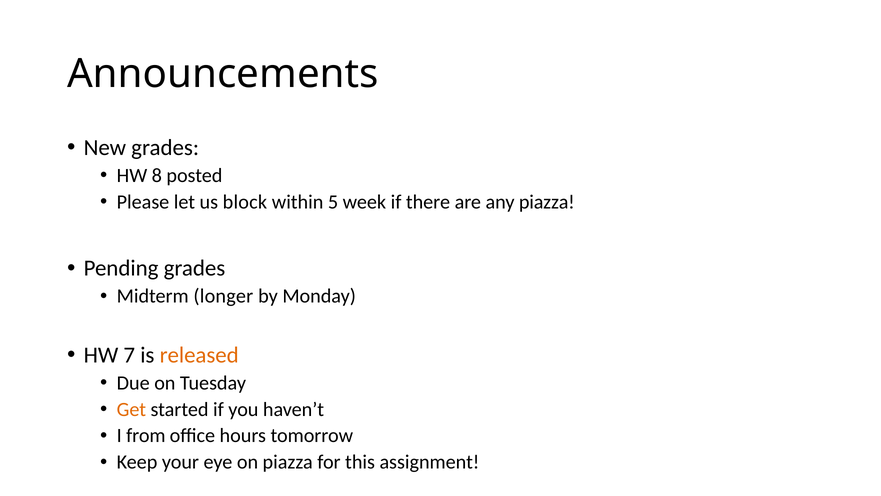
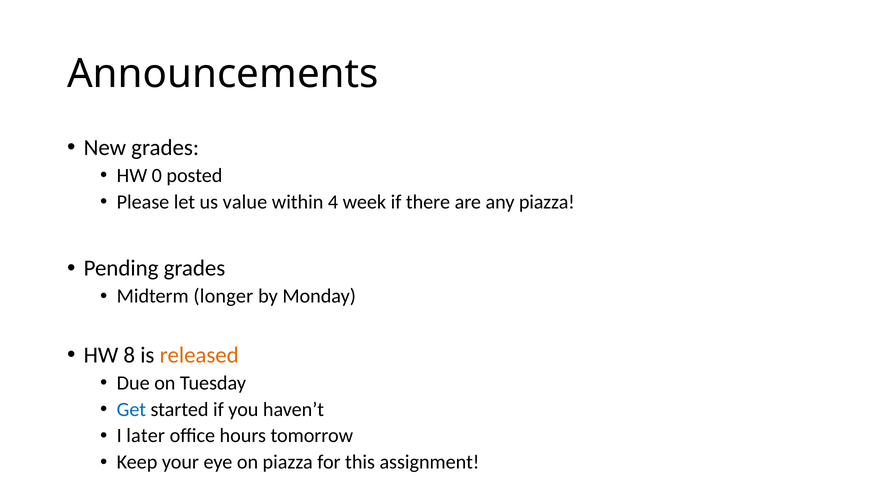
8: 8 -> 0
block: block -> value
5: 5 -> 4
7: 7 -> 8
Get colour: orange -> blue
from: from -> later
